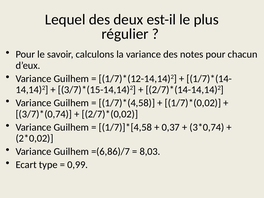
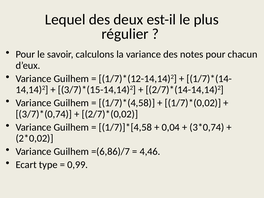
0,37: 0,37 -> 0,04
8,03: 8,03 -> 4,46
